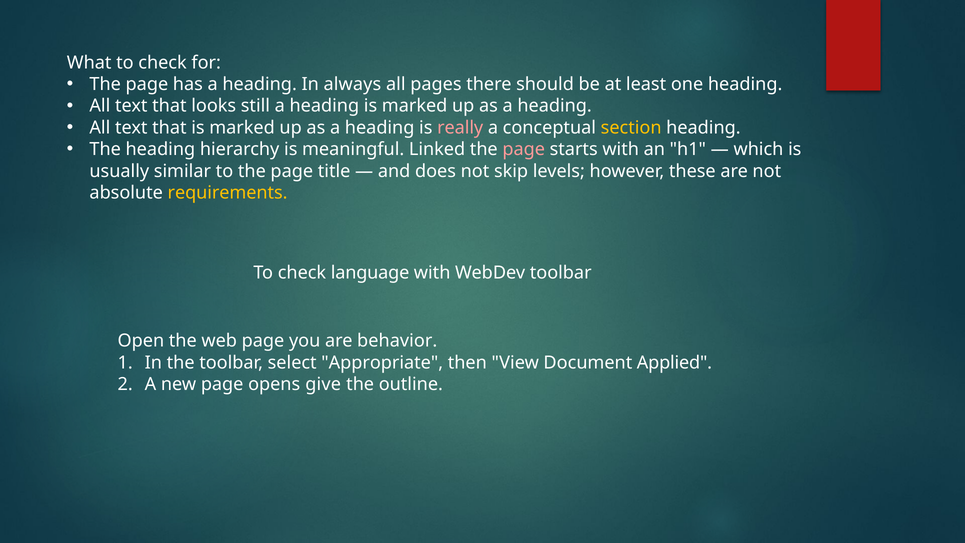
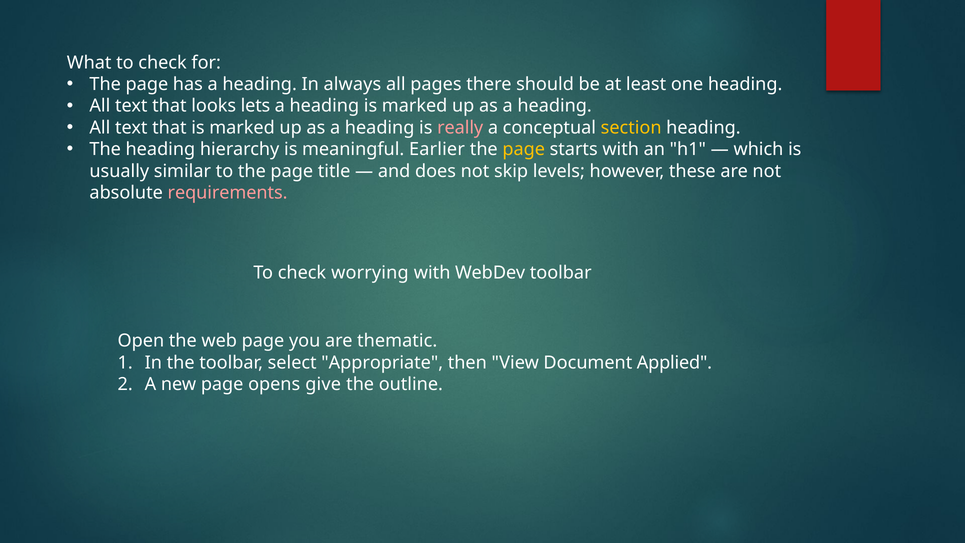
still: still -> lets
Linked: Linked -> Earlier
page at (524, 149) colour: pink -> yellow
requirements colour: yellow -> pink
language: language -> worrying
behavior: behavior -> thematic
